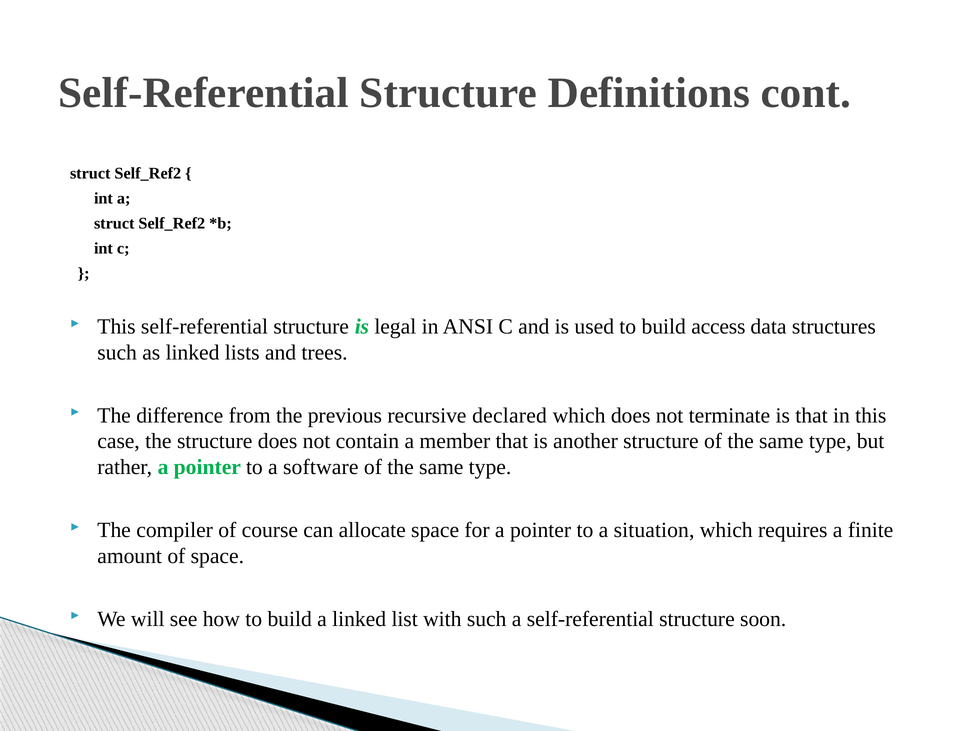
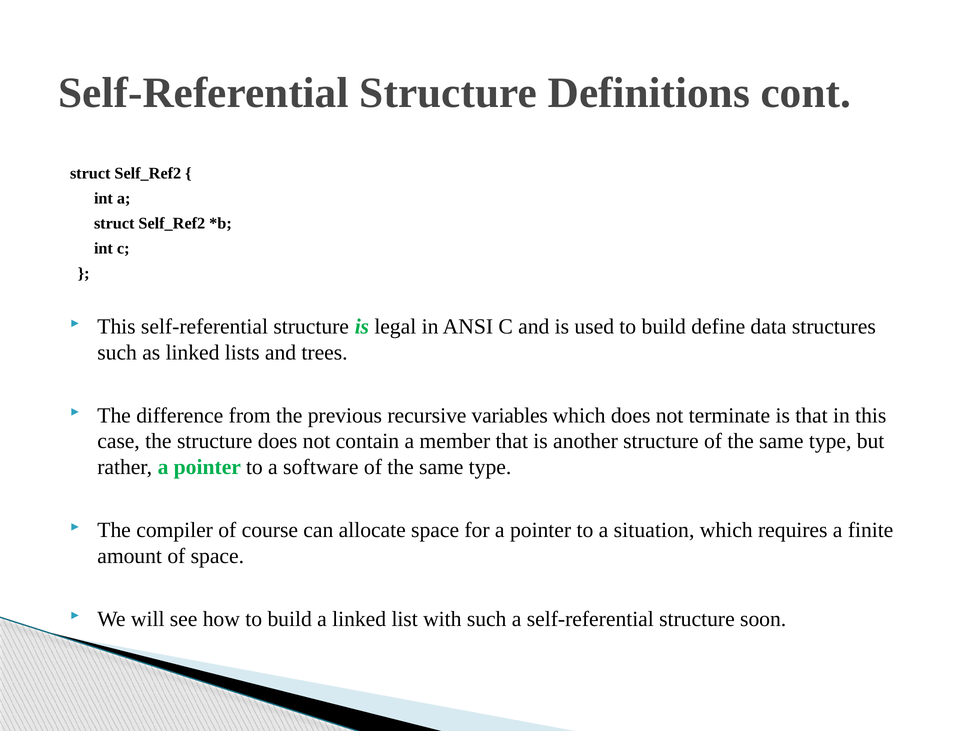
access: access -> define
declared: declared -> variables
